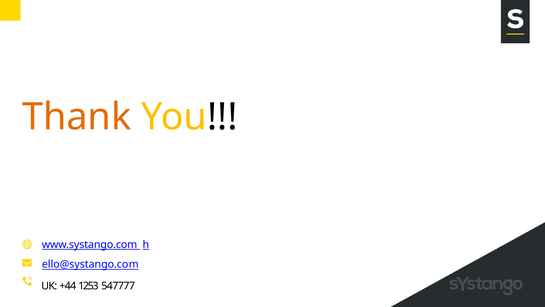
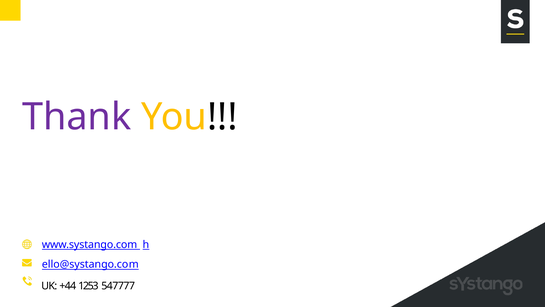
Thank colour: orange -> purple
